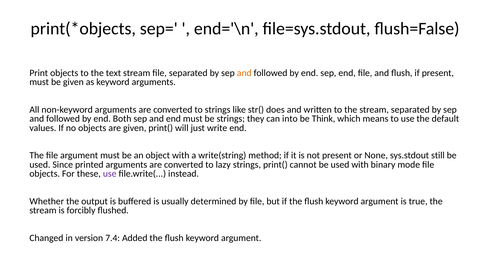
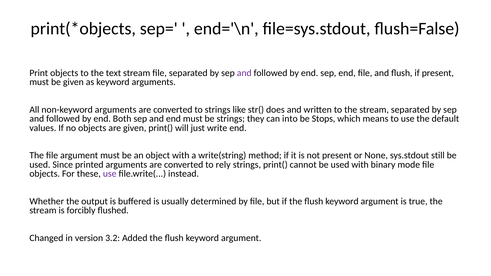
and at (244, 73) colour: orange -> purple
Think: Think -> Stops
lazy: lazy -> rely
7.4: 7.4 -> 3.2
